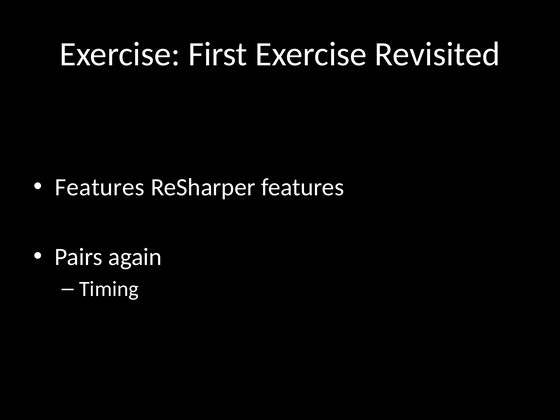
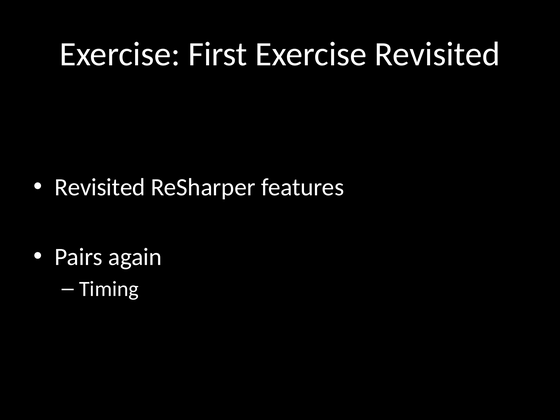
Features at (100, 187): Features -> Revisited
